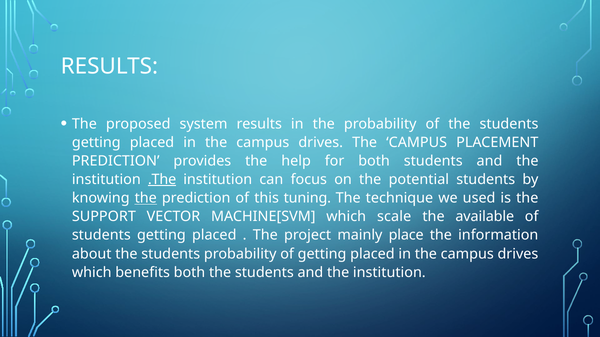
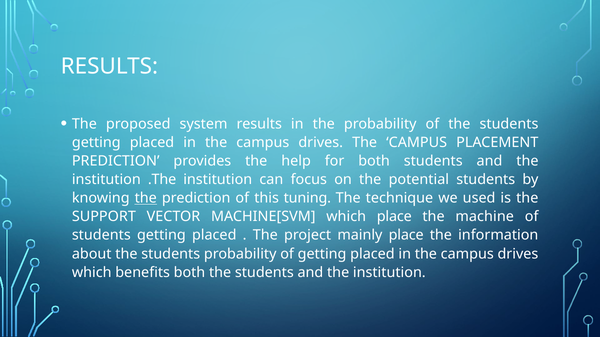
.The underline: present -> none
which scale: scale -> place
available: available -> machine
